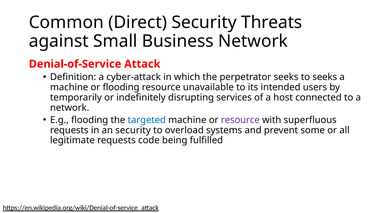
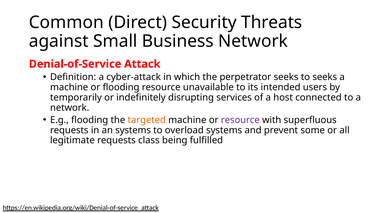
targeted colour: blue -> orange
an security: security -> systems
code: code -> class
